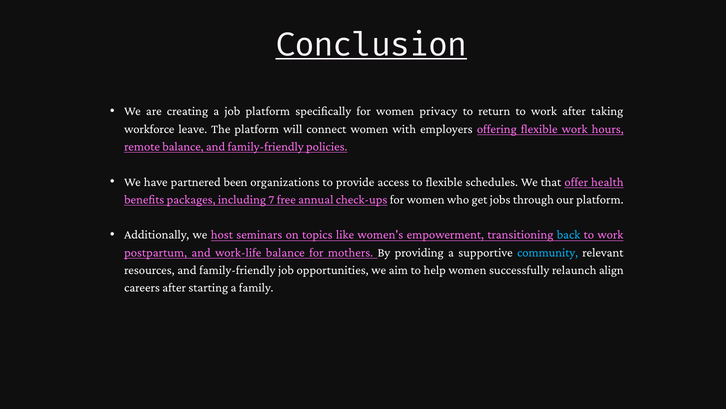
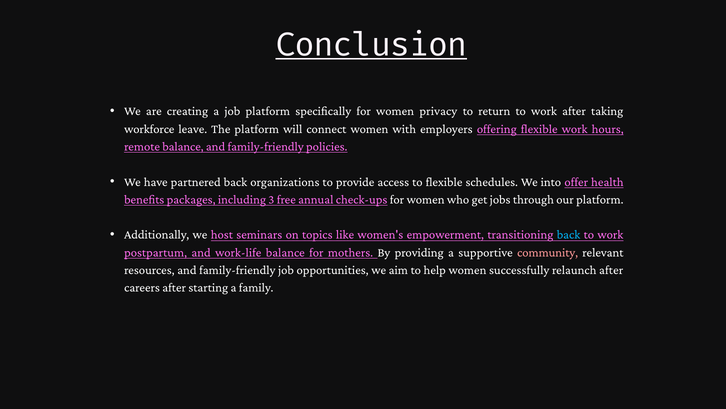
partnered been: been -> back
that: that -> into
7: 7 -> 3
community colour: light blue -> pink
relaunch align: align -> after
